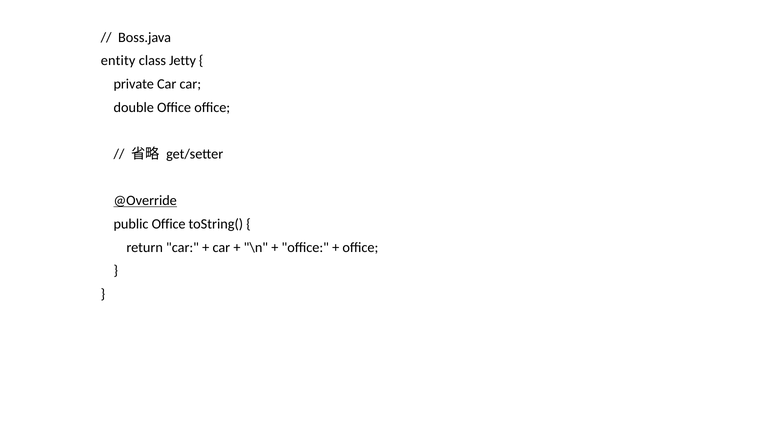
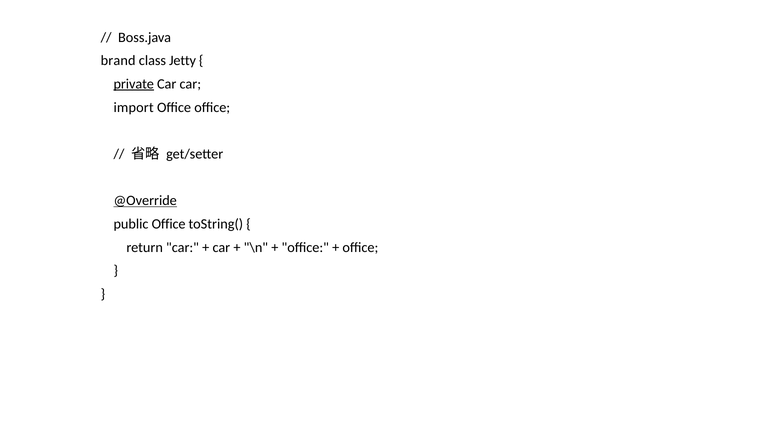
entity: entity -> brand
private underline: none -> present
double: double -> import
